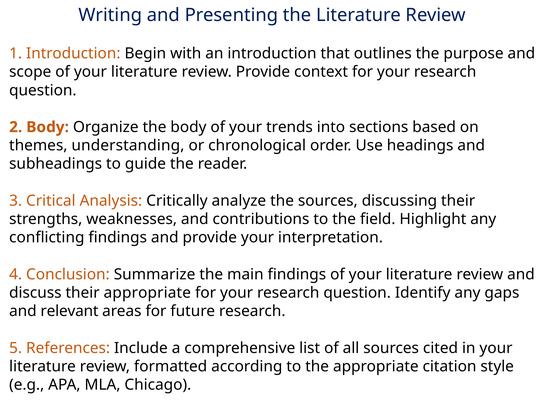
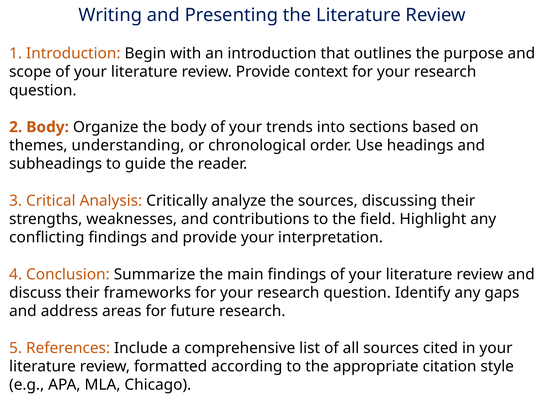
their appropriate: appropriate -> frameworks
relevant: relevant -> address
